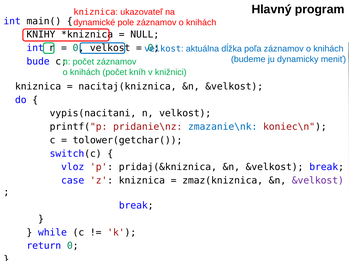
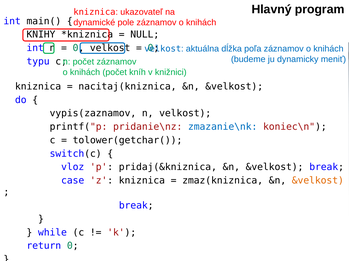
bude: bude -> typu
vypis(nacitani: vypis(nacitani -> vypis(zaznamov
&velkost at (318, 180) colour: purple -> orange
